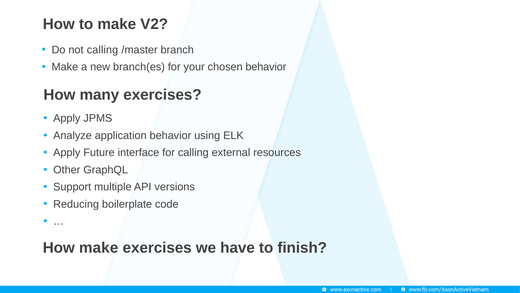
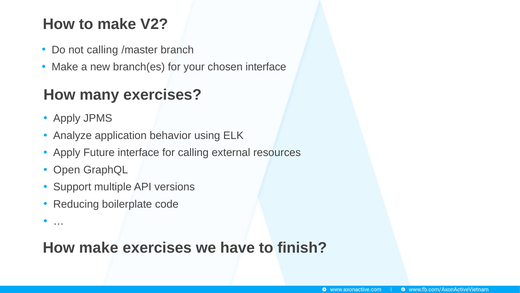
chosen behavior: behavior -> interface
Other: Other -> Open
